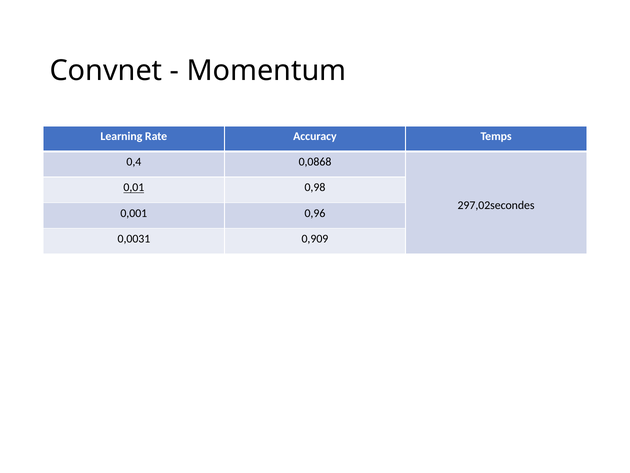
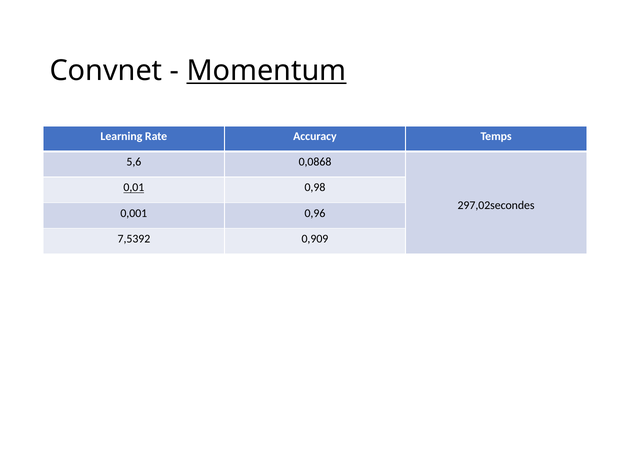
Momentum underline: none -> present
0,4: 0,4 -> 5,6
0,0031: 0,0031 -> 7,5392
